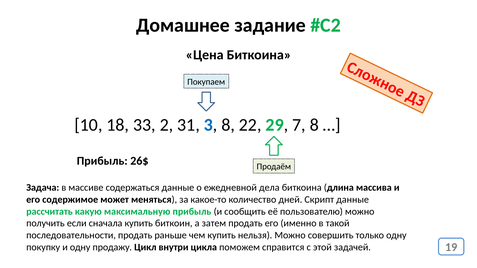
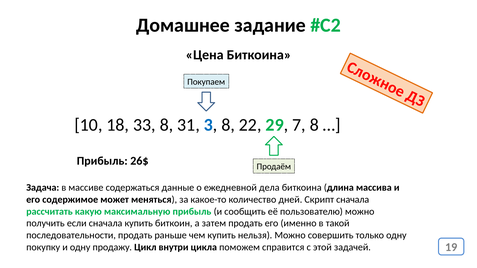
33 2: 2 -> 8
Скрипт данные: данные -> сначала
